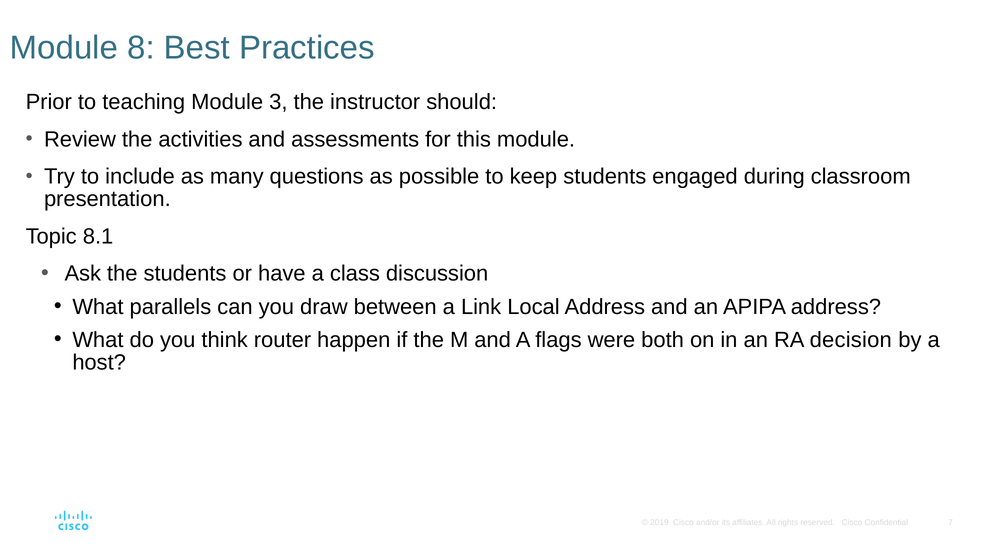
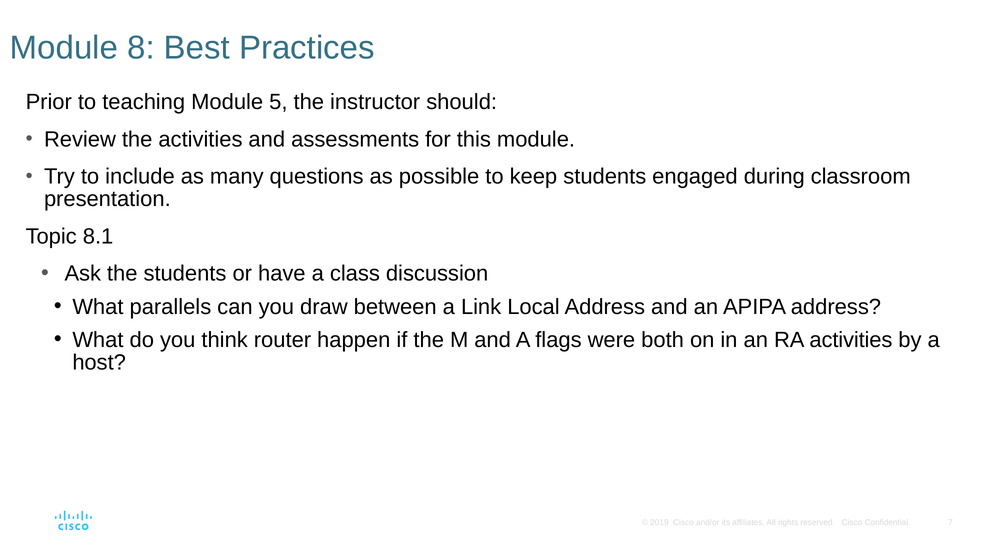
3: 3 -> 5
RA decision: decision -> activities
